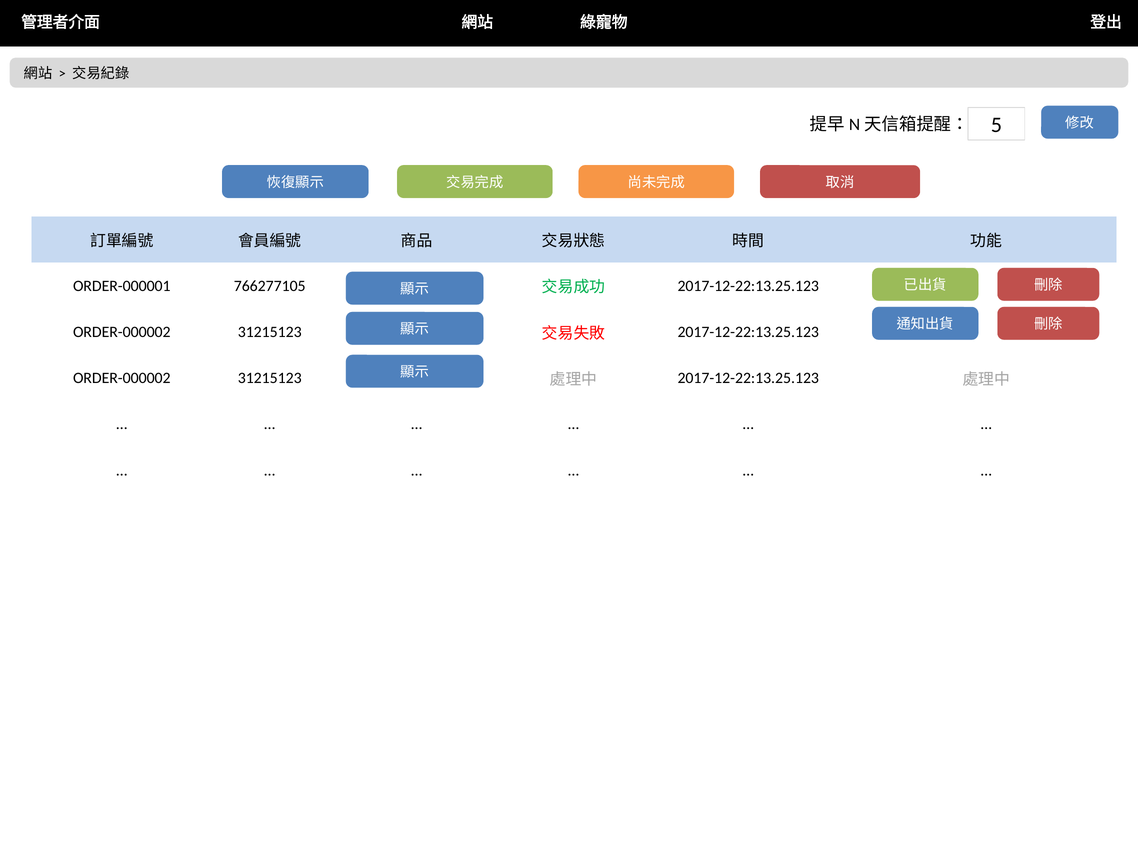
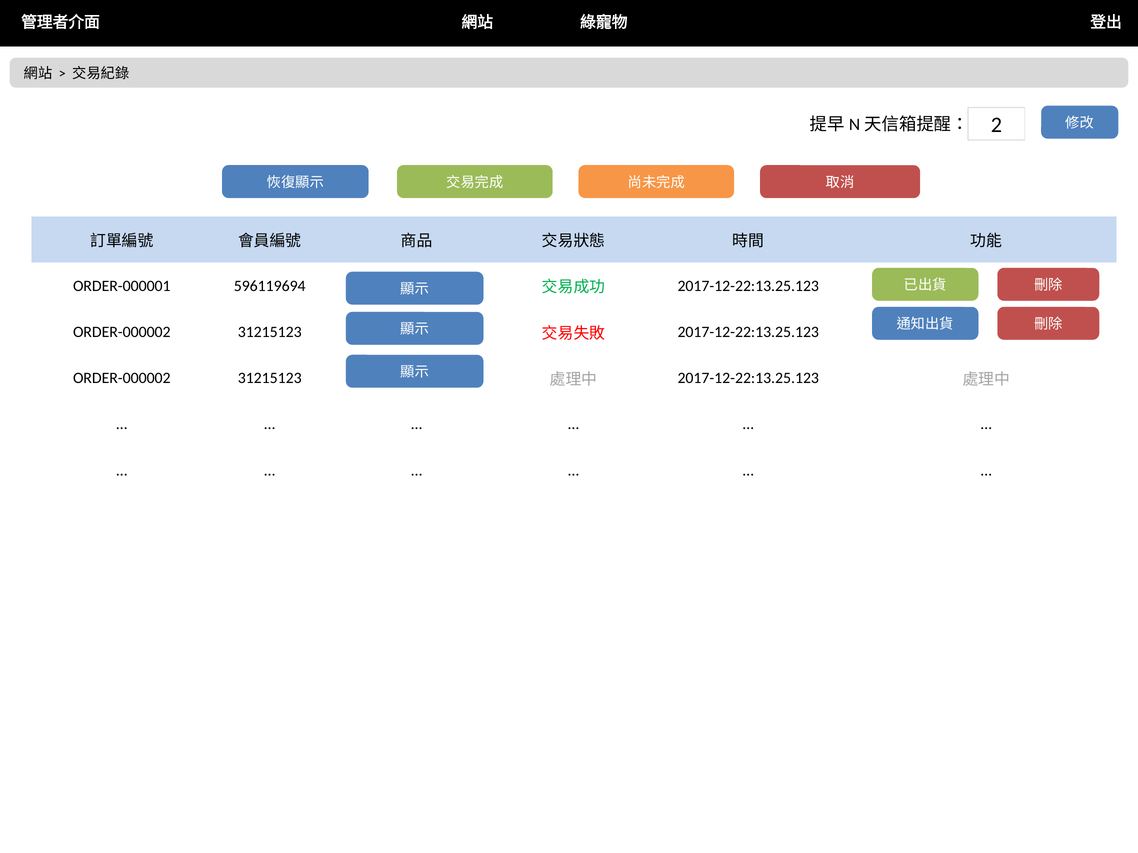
5: 5 -> 2
766277105: 766277105 -> 596119694
